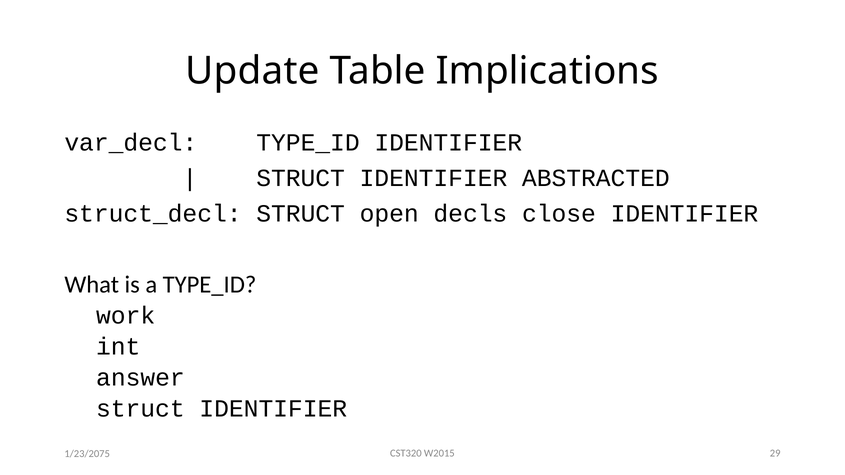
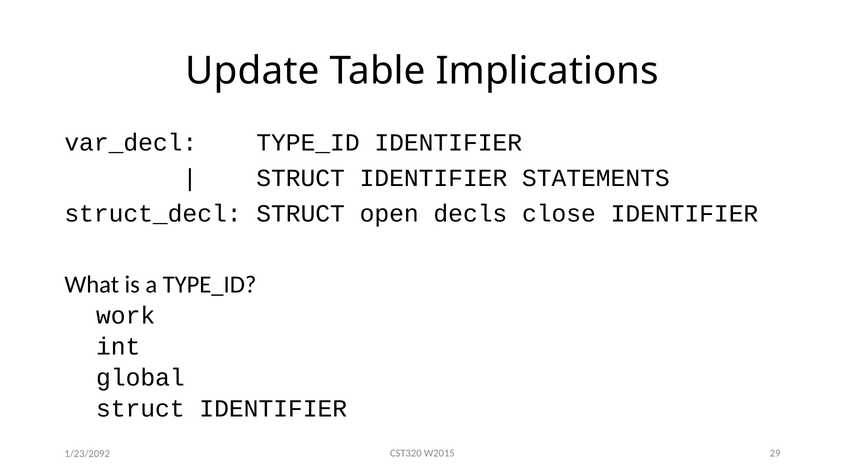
ABSTRACTED: ABSTRACTED -> STATEMENTS
answer: answer -> global
1/23/2075: 1/23/2075 -> 1/23/2092
